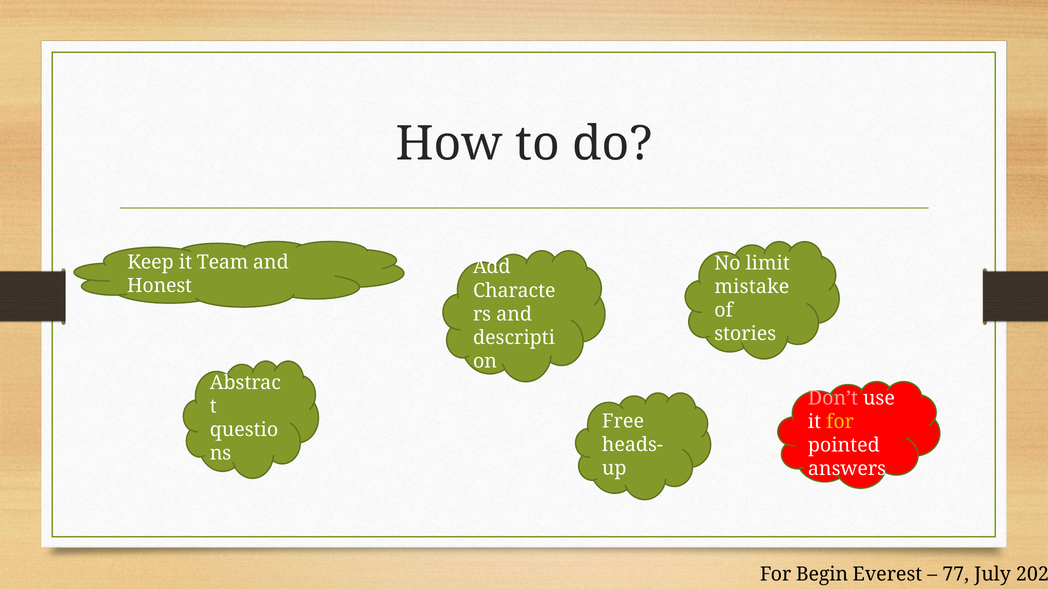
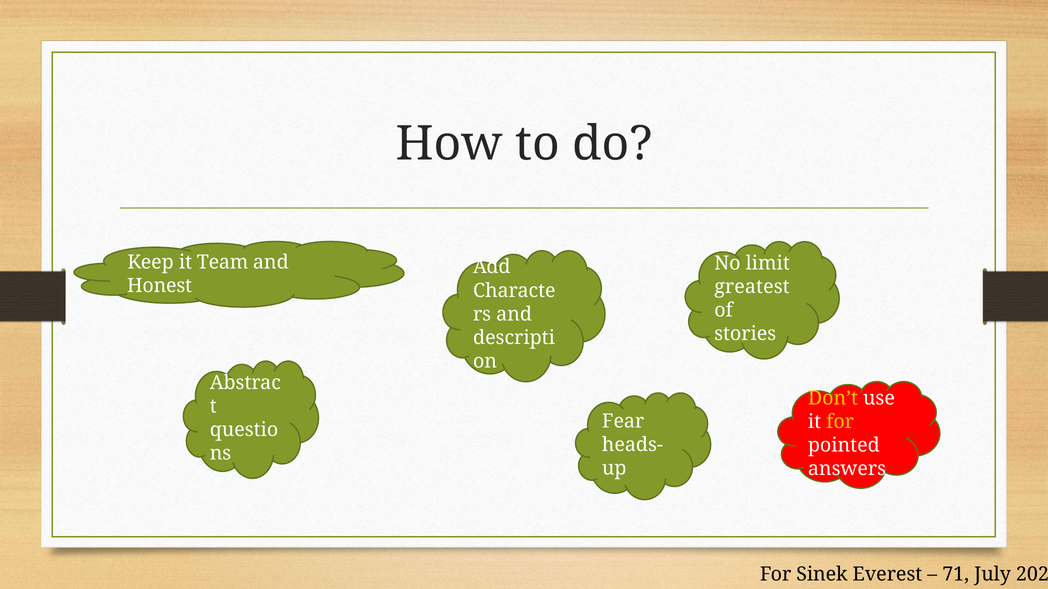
mistake: mistake -> greatest
Don’t colour: pink -> yellow
Free: Free -> Fear
Begin: Begin -> Sinek
77: 77 -> 71
